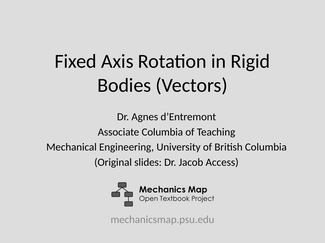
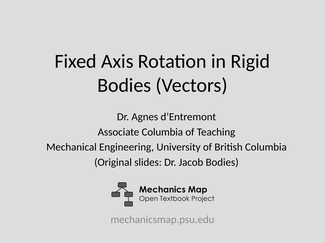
Jacob Access: Access -> Bodies
